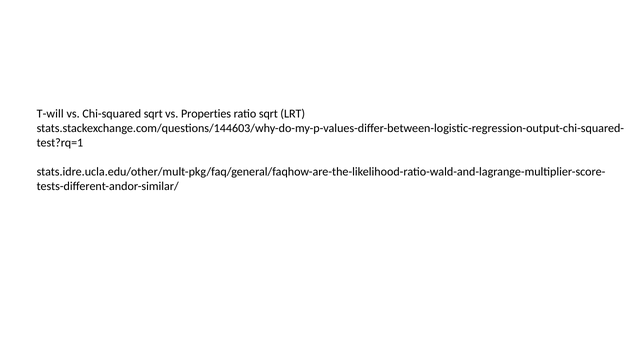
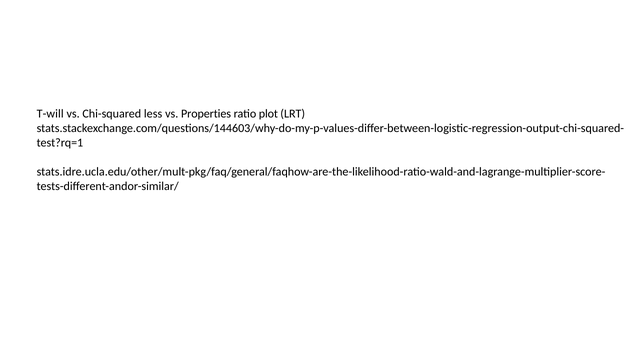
Chi-squared sqrt: sqrt -> less
ratio sqrt: sqrt -> plot
